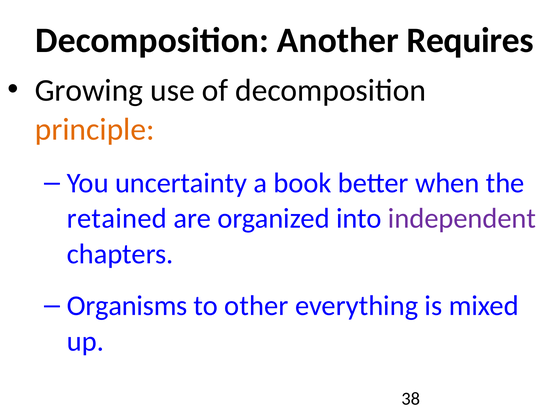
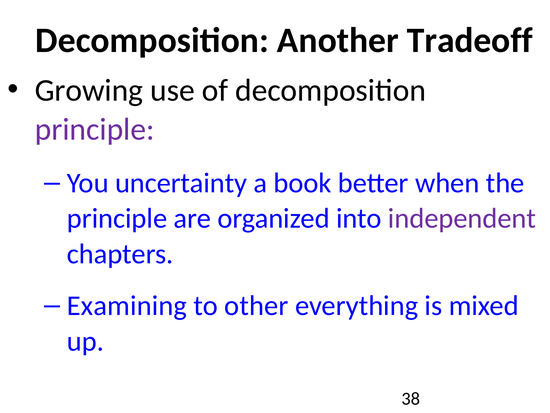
Requires: Requires -> Tradeoff
principle at (95, 129) colour: orange -> purple
retained at (117, 218): retained -> principle
Organisms: Organisms -> Examining
